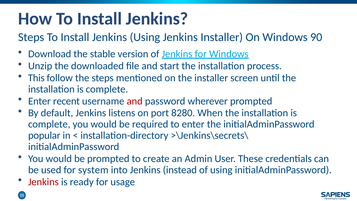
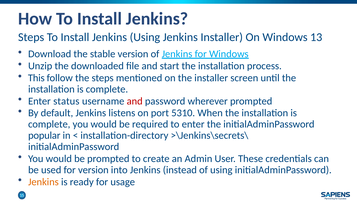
90: 90 -> 13
recent: recent -> status
8280: 8280 -> 5310
for system: system -> version
Jenkins at (43, 182) colour: red -> orange
